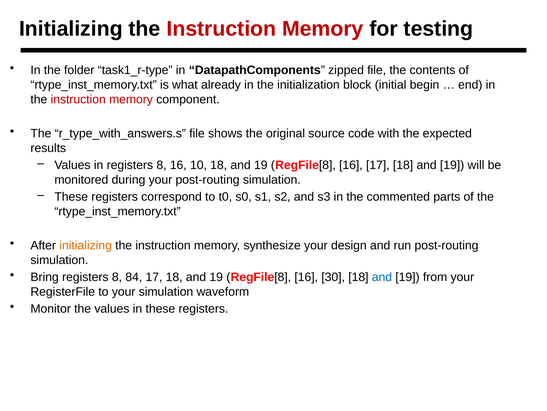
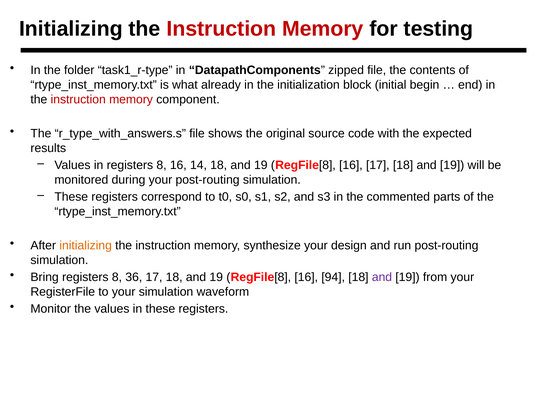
10: 10 -> 14
84: 84 -> 36
30: 30 -> 94
and at (382, 277) colour: blue -> purple
